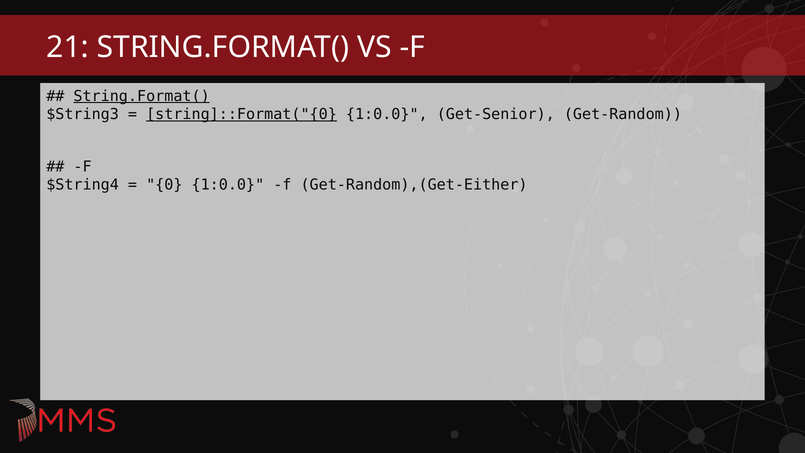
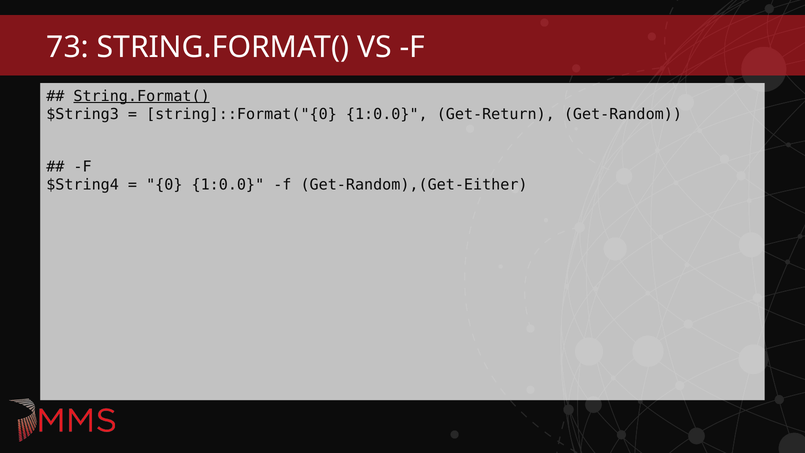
21: 21 -> 73
string]::Format("{0 underline: present -> none
Get-Senior: Get-Senior -> Get-Return
